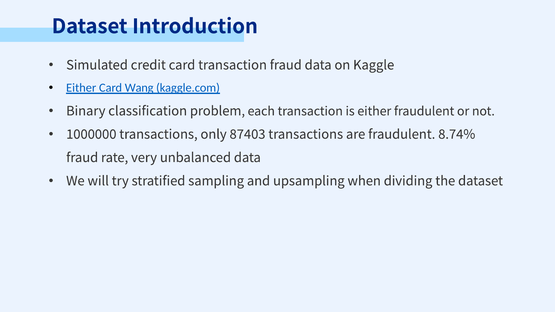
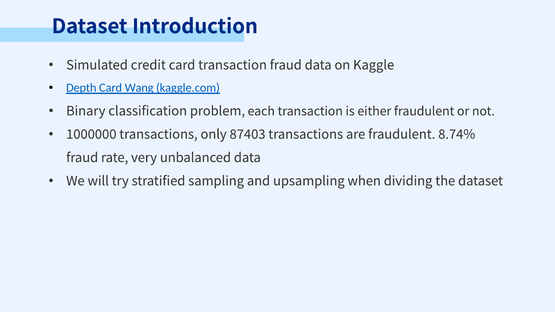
Either at (81, 88): Either -> Depth
